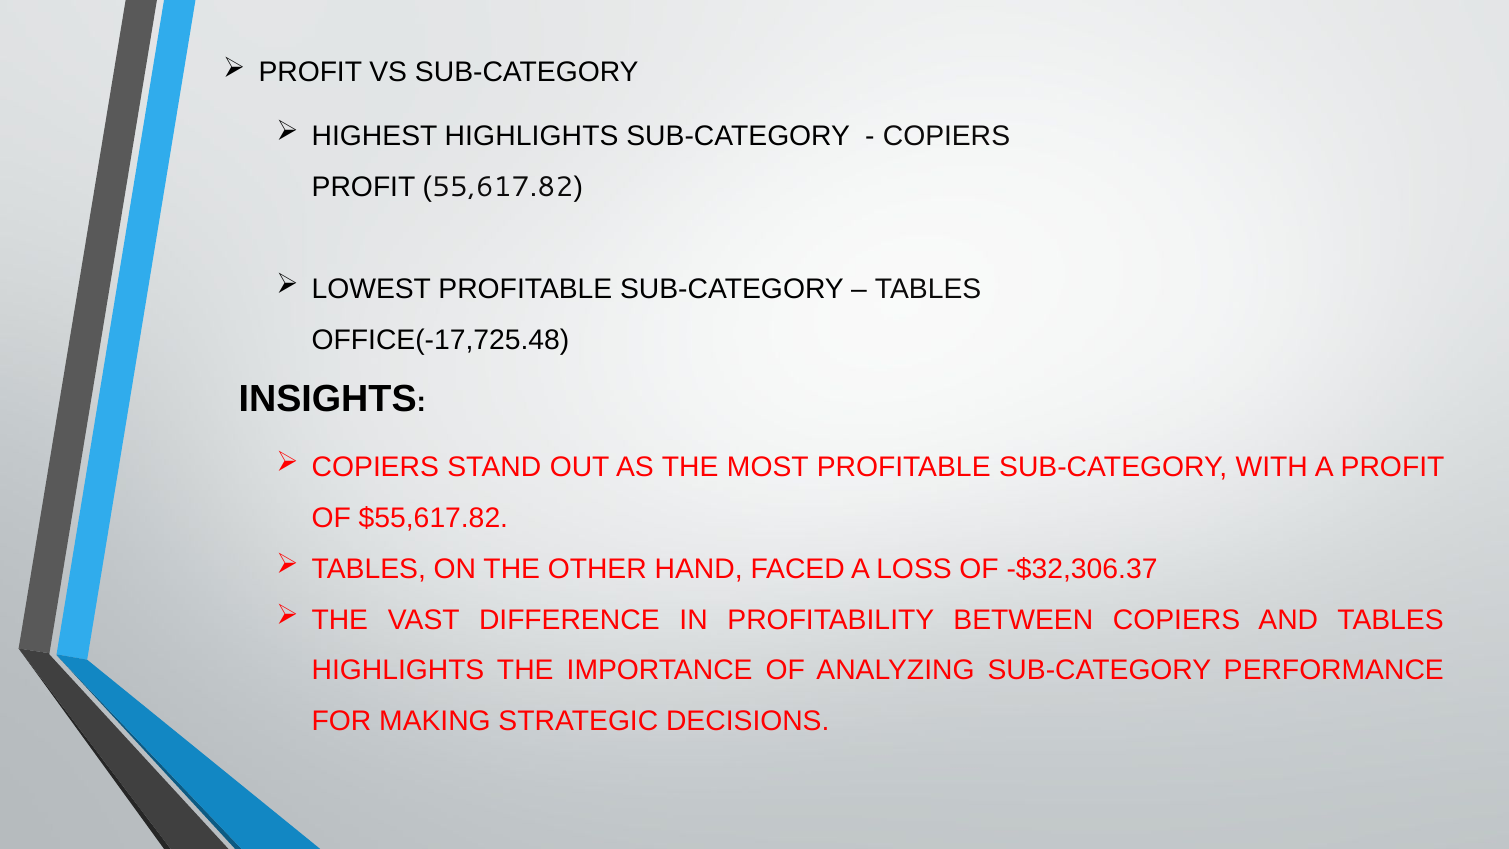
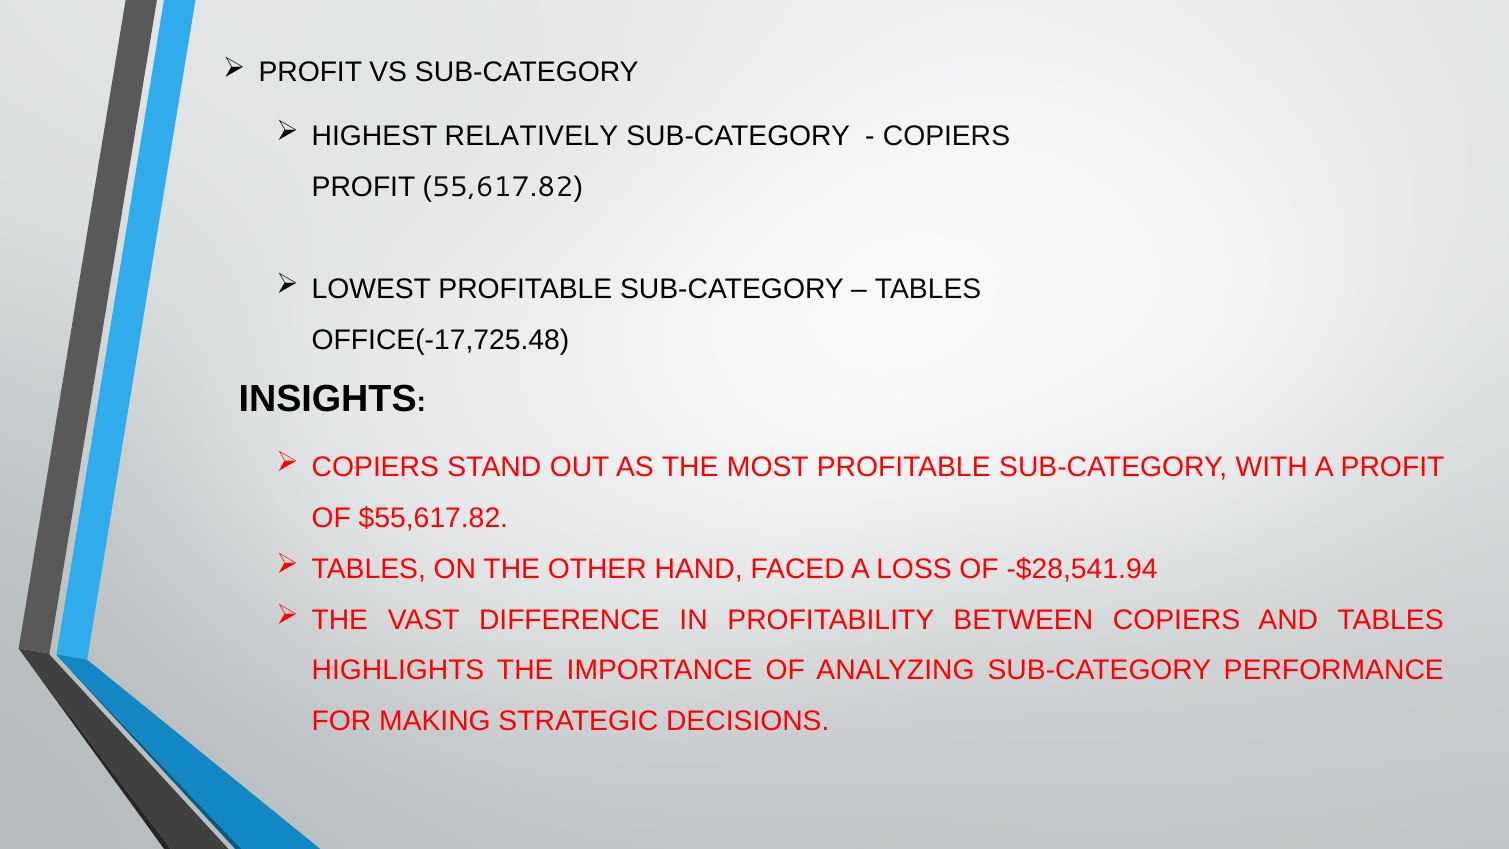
HIGHEST HIGHLIGHTS: HIGHLIGHTS -> RELATIVELY
-$32,306.37: -$32,306.37 -> -$28,541.94
